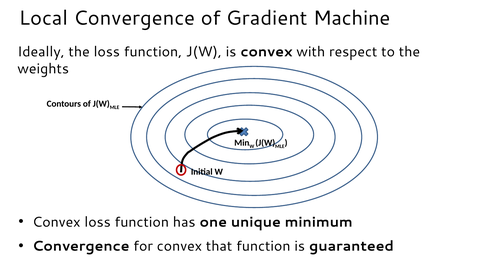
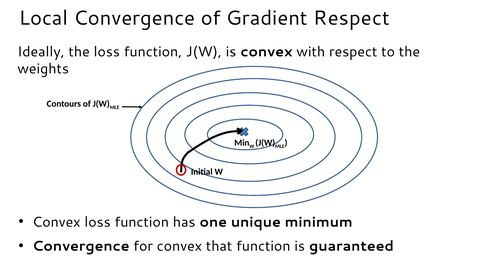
Gradient Machine: Machine -> Respect
